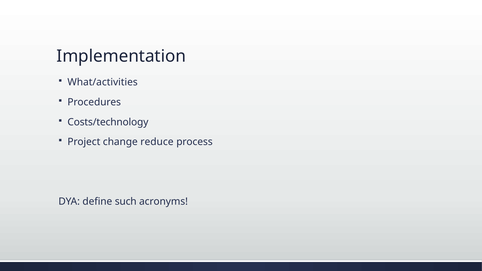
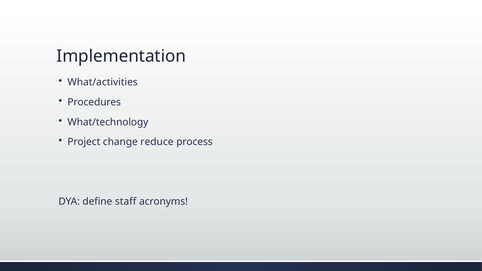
Costs/technology: Costs/technology -> What/technology
such: such -> staff
